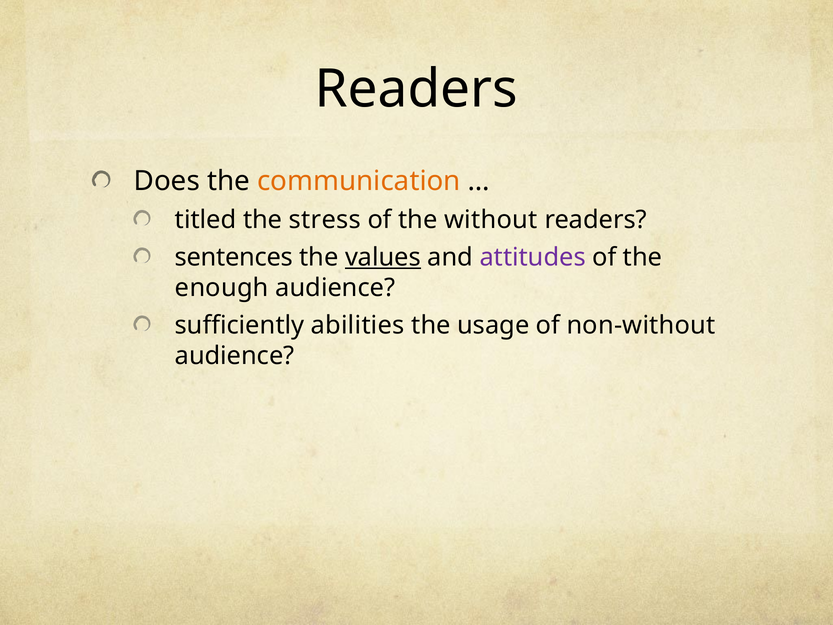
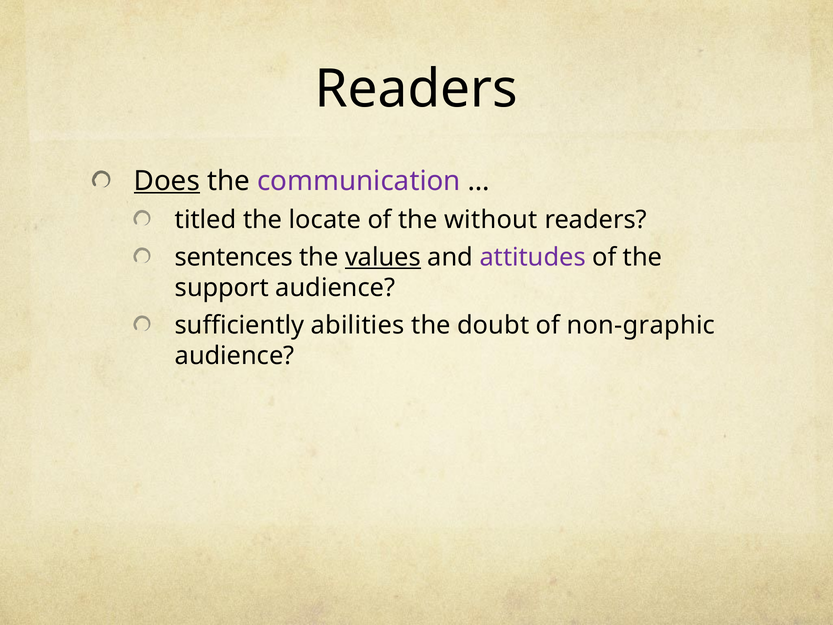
Does underline: none -> present
communication colour: orange -> purple
stress: stress -> locate
enough: enough -> support
usage: usage -> doubt
non-without: non-without -> non-graphic
